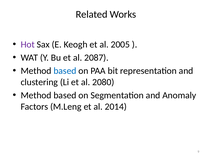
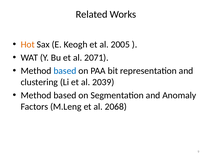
Hot colour: purple -> orange
2087: 2087 -> 2071
2080: 2080 -> 2039
2014: 2014 -> 2068
